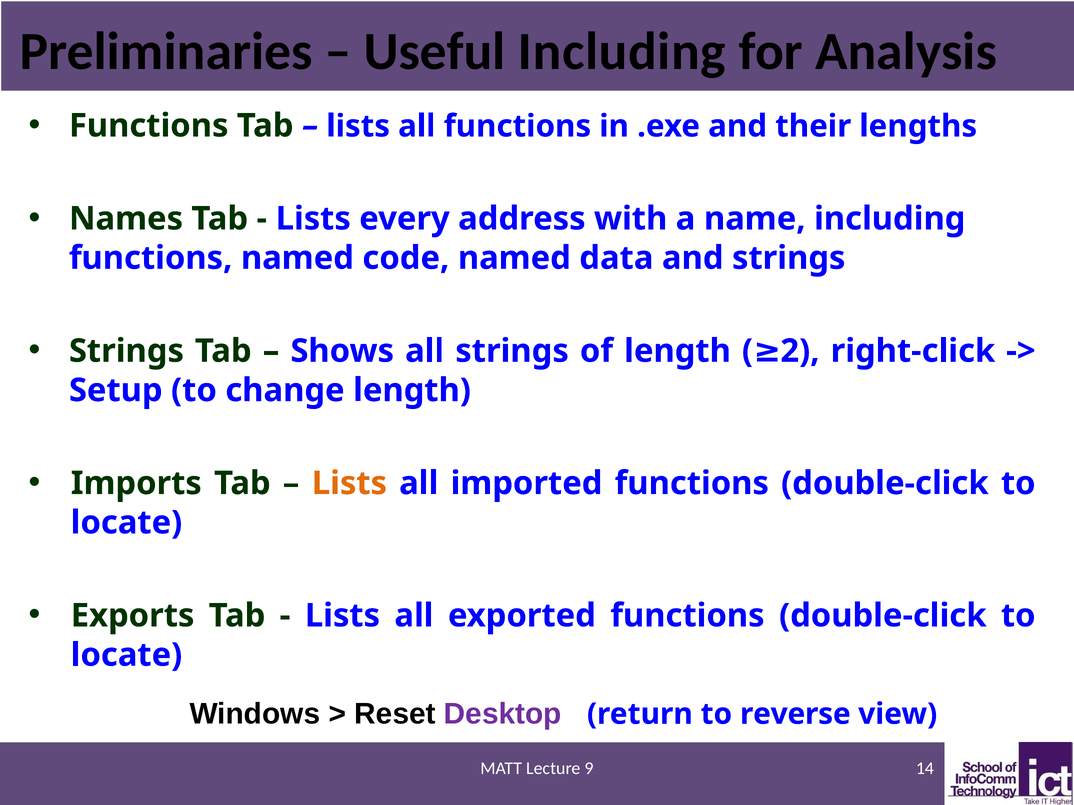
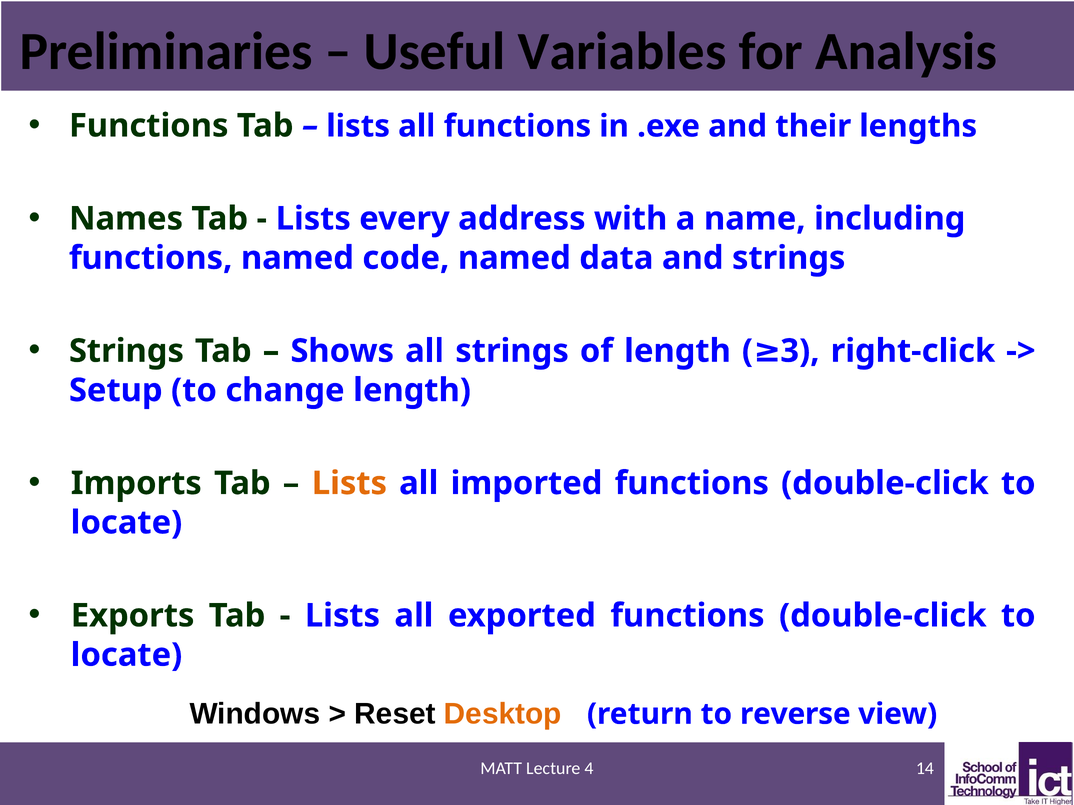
Useful Including: Including -> Variables
2: 2 -> 3
Desktop colour: purple -> orange
9: 9 -> 4
